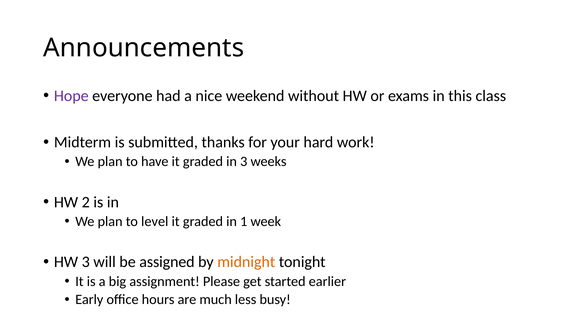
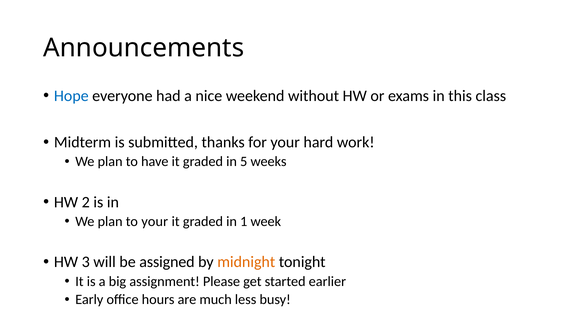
Hope colour: purple -> blue
in 3: 3 -> 5
to level: level -> your
